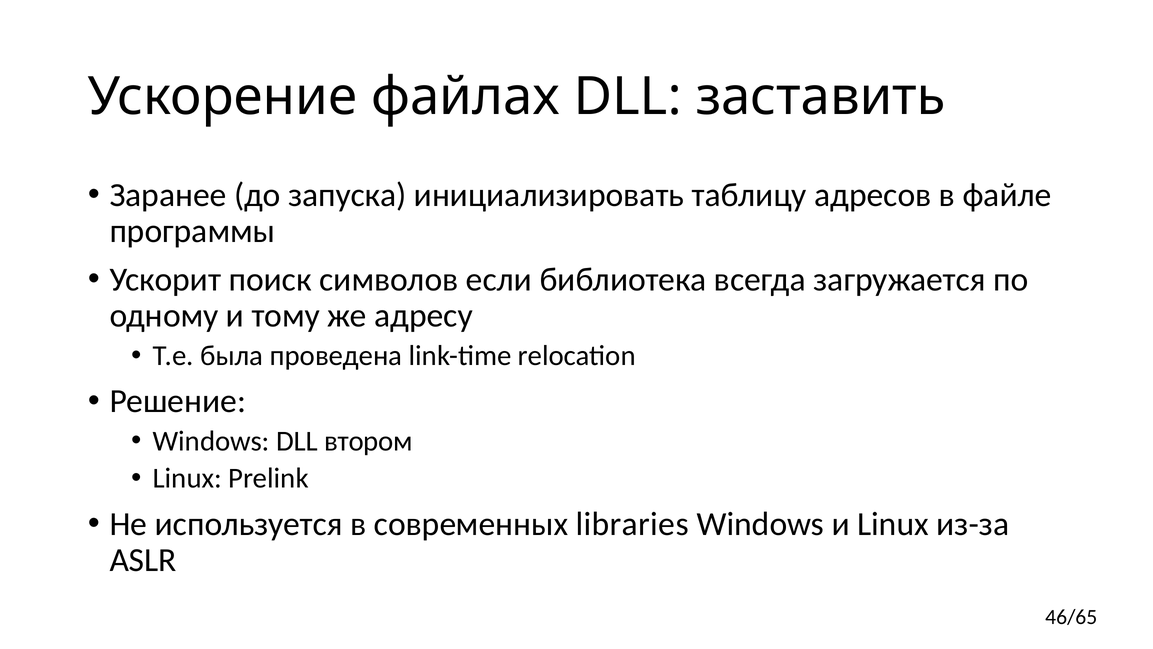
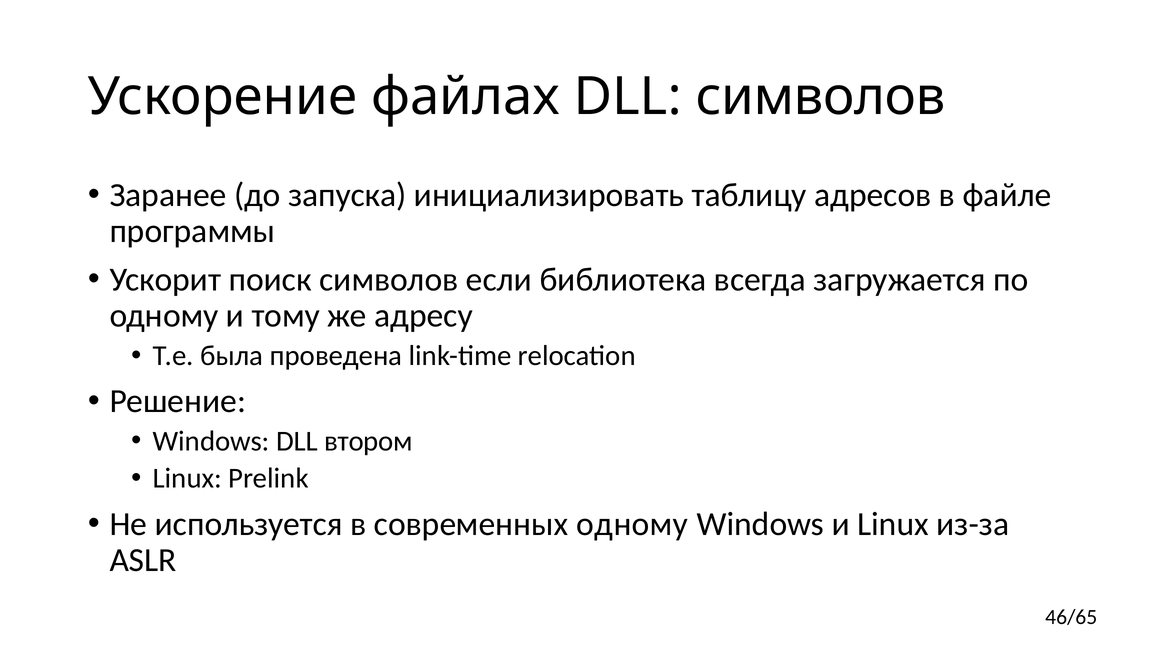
DLL заставить: заставить -> символов
современных libraries: libraries -> одному
